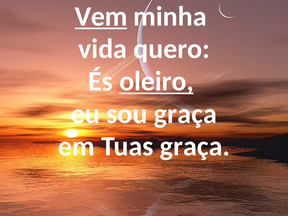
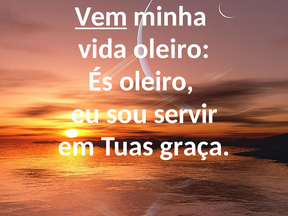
vida quero: quero -> oleiro
oleiro at (156, 81) underline: present -> none
sou graça: graça -> servir
